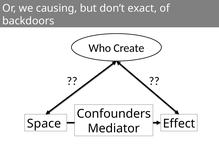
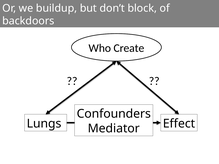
causing: causing -> buildup
exact: exact -> block
Space: Space -> Lungs
